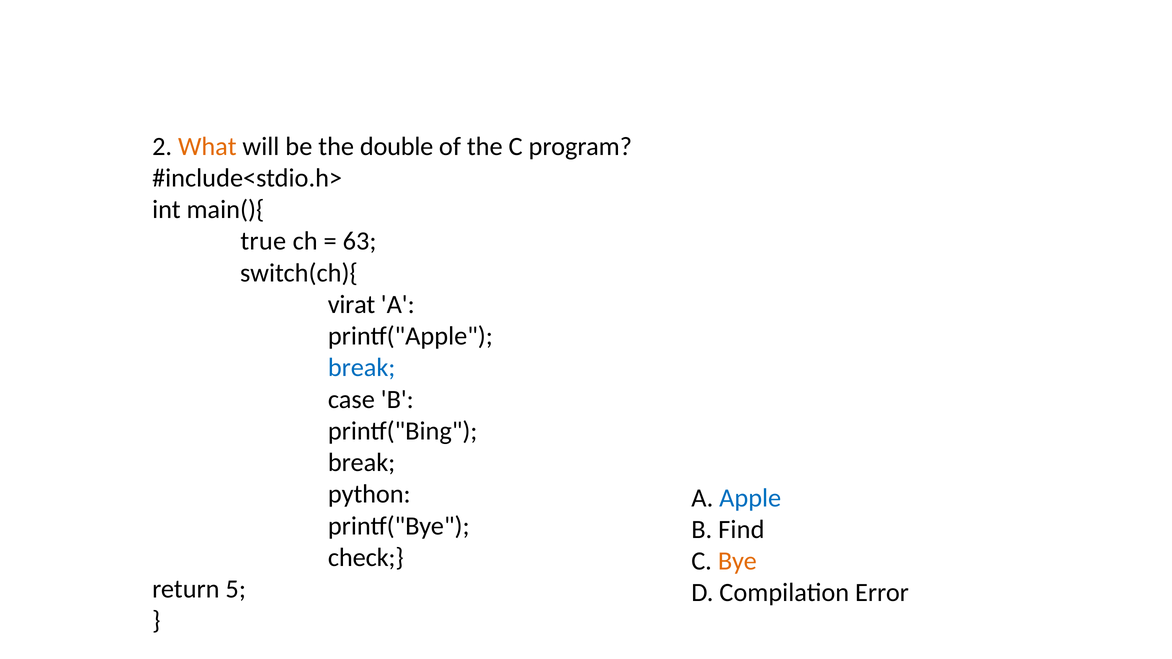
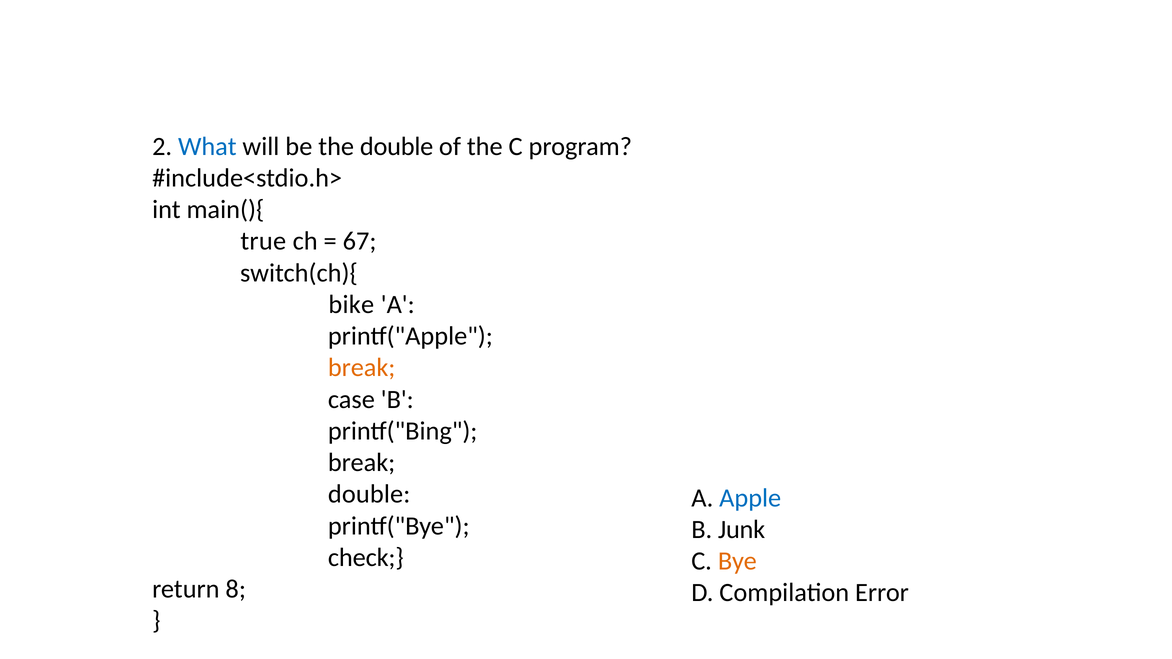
What colour: orange -> blue
63: 63 -> 67
virat: virat -> bike
break at (362, 368) colour: blue -> orange
python at (369, 494): python -> double
Find: Find -> Junk
5: 5 -> 8
